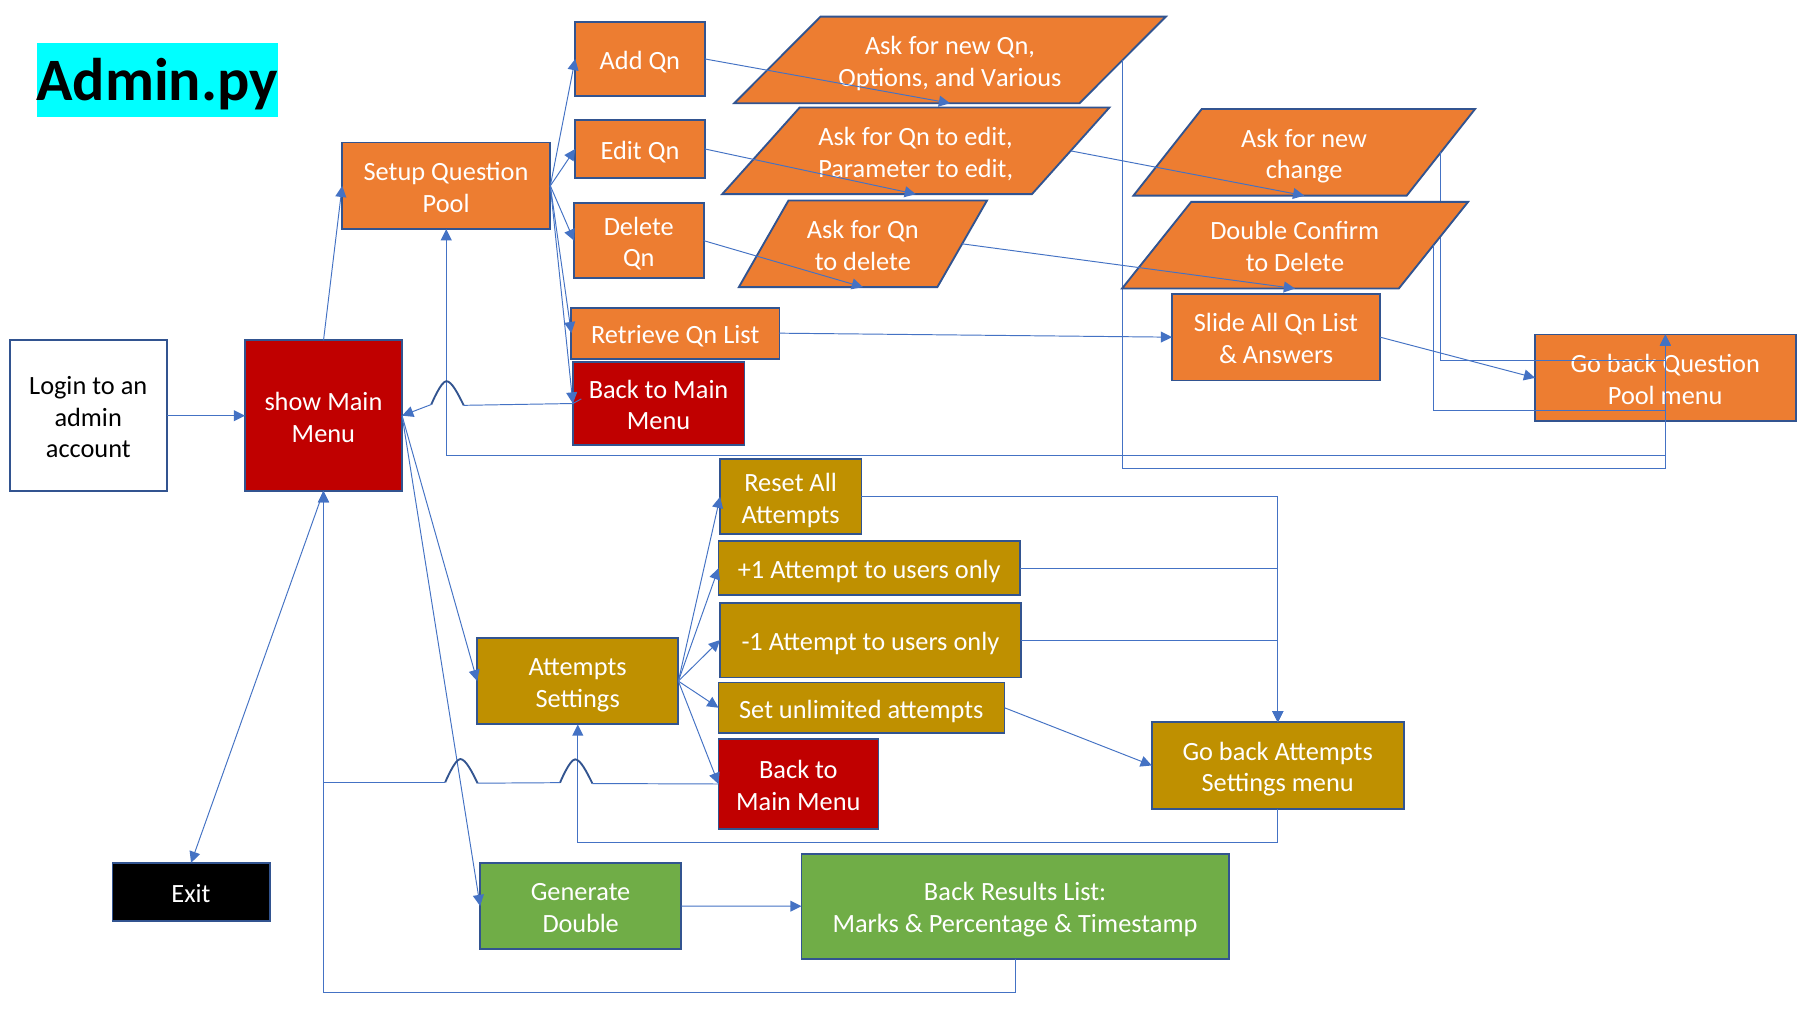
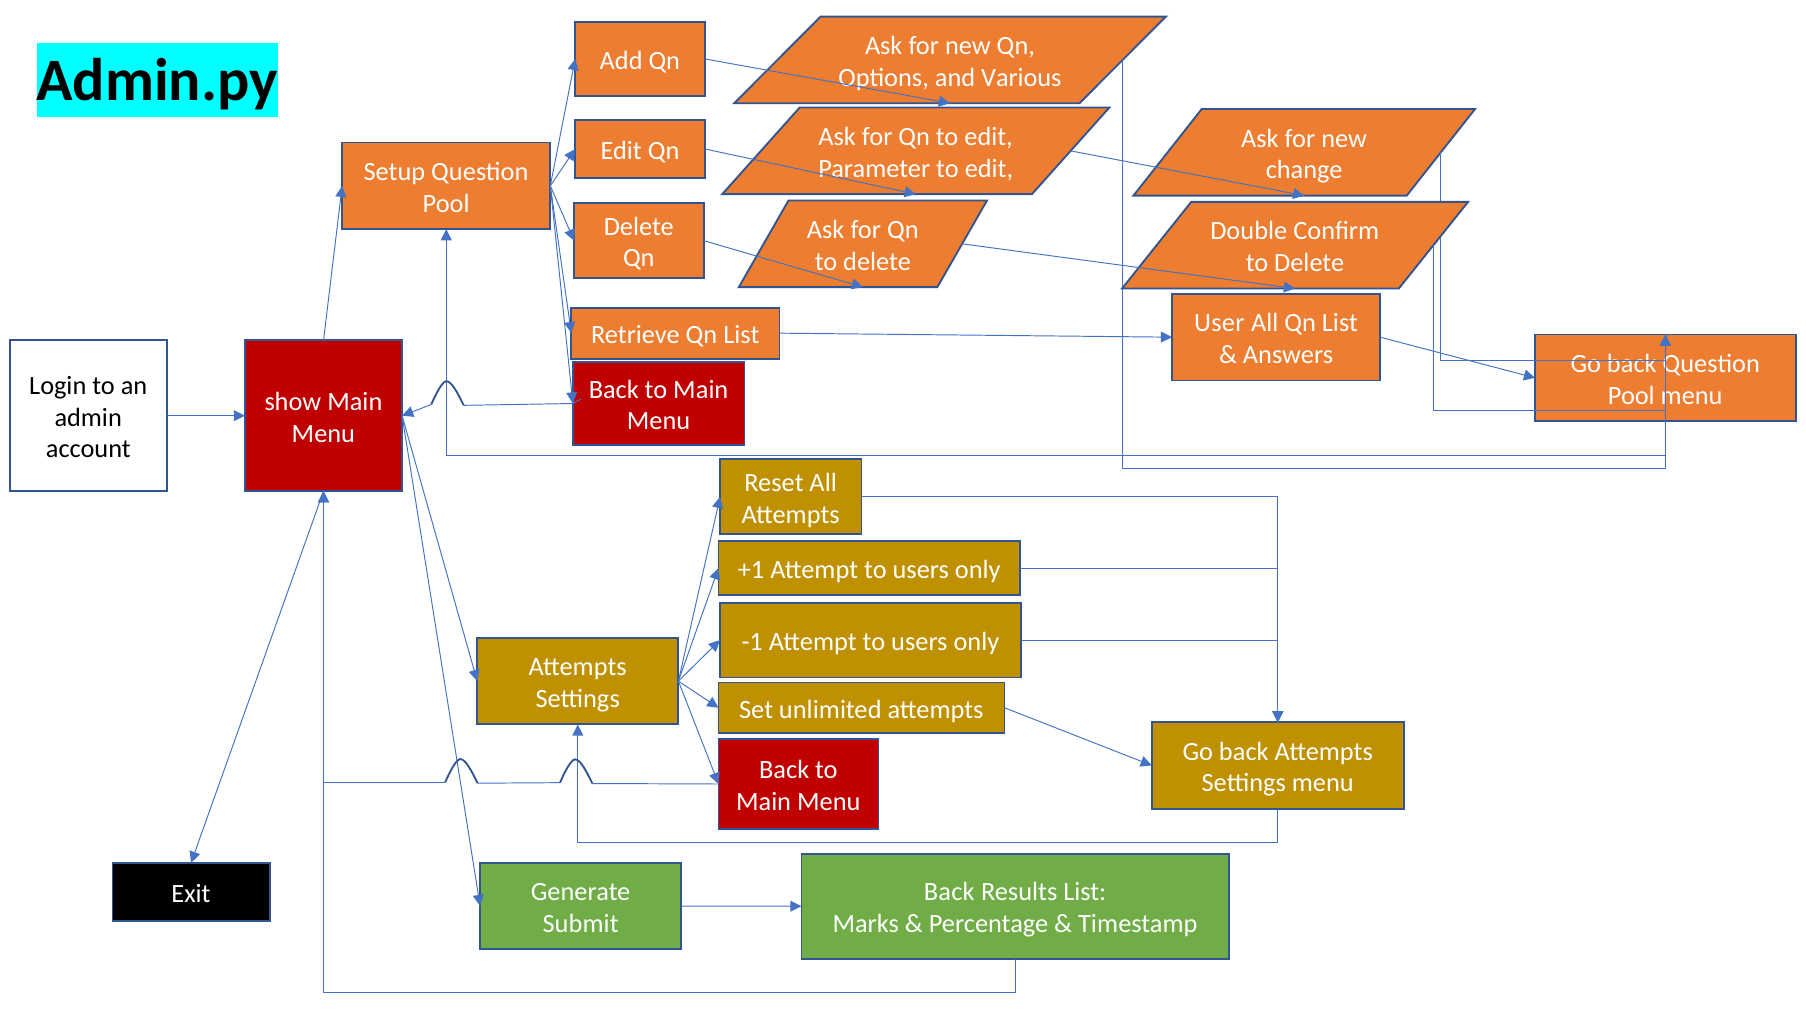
Slide: Slide -> User
Double at (581, 924): Double -> Submit
